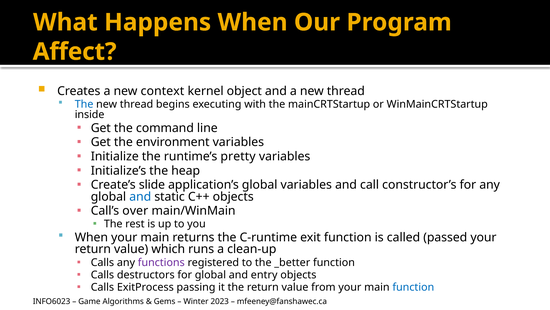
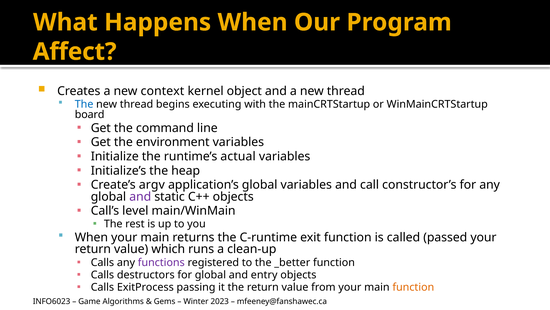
inside: inside -> board
pretty: pretty -> actual
slide: slide -> argv
and at (140, 196) colour: blue -> purple
over: over -> level
function at (413, 287) colour: blue -> orange
